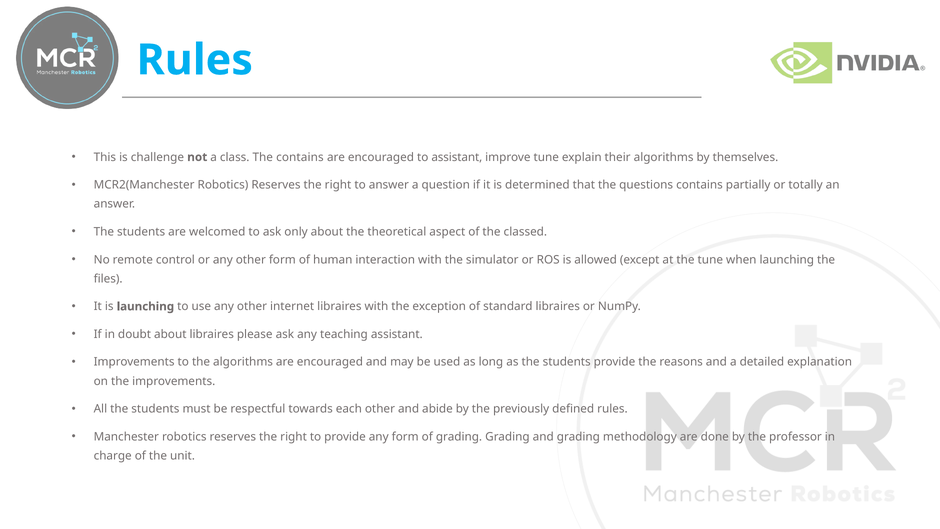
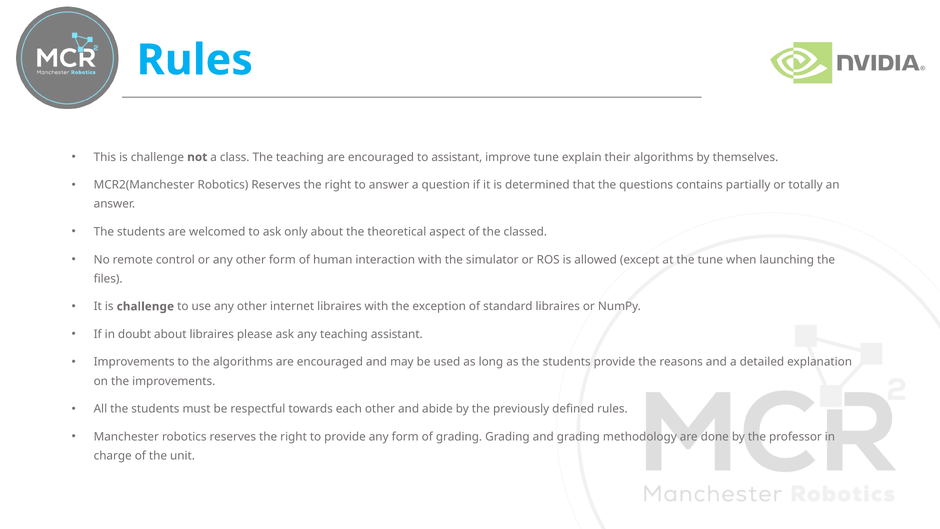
The contains: contains -> teaching
It is launching: launching -> challenge
